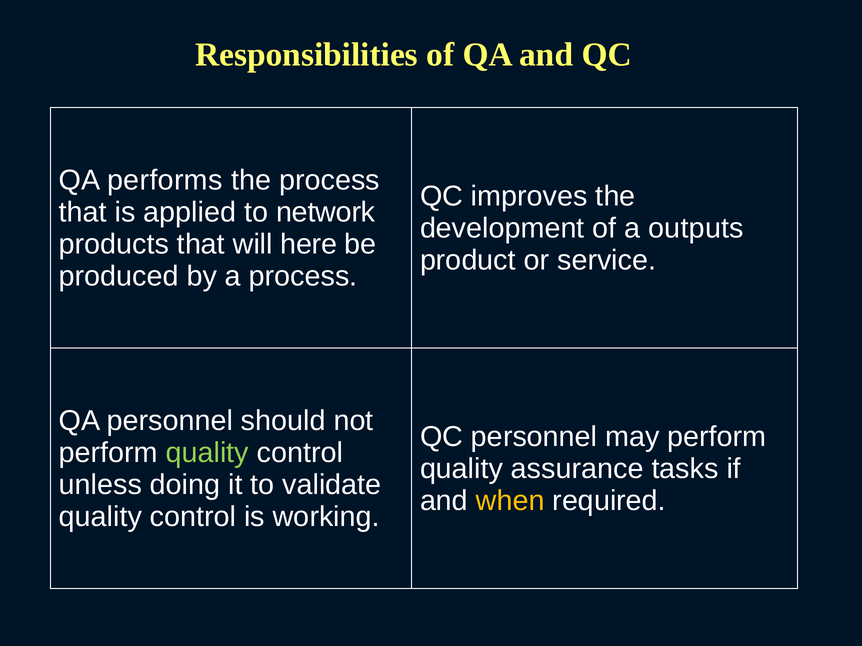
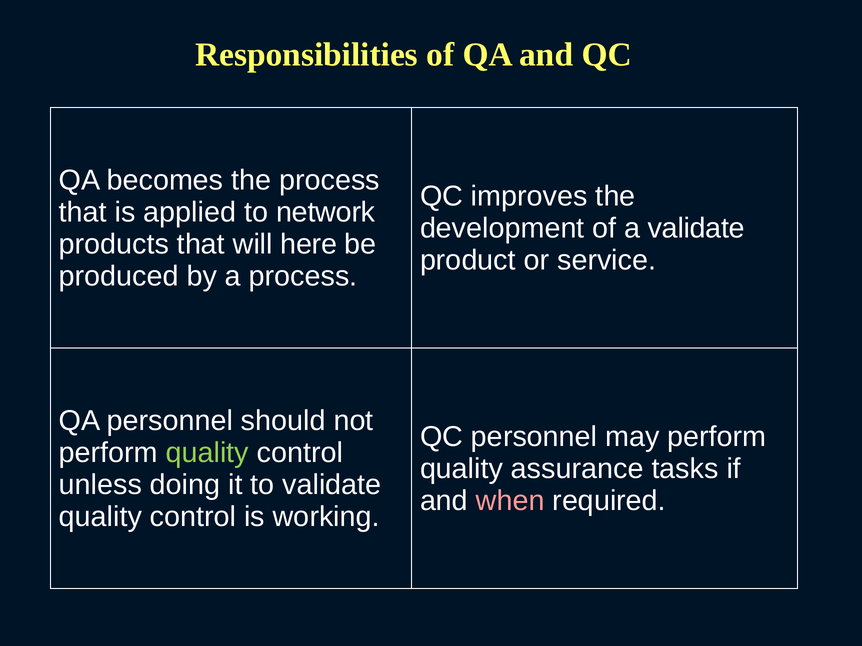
performs: performs -> becomes
a outputs: outputs -> validate
when colour: yellow -> pink
